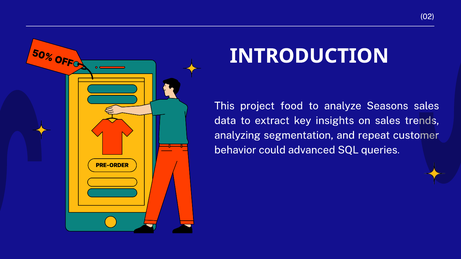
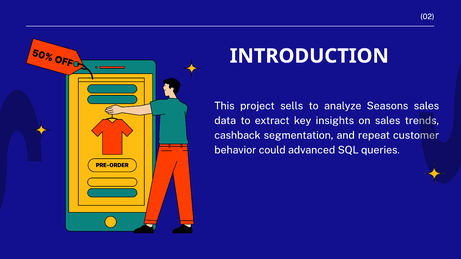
food: food -> sells
analyzing: analyzing -> cashback
